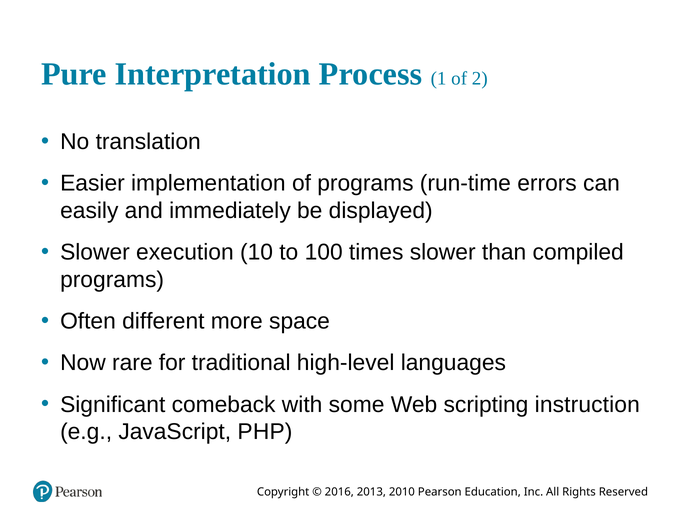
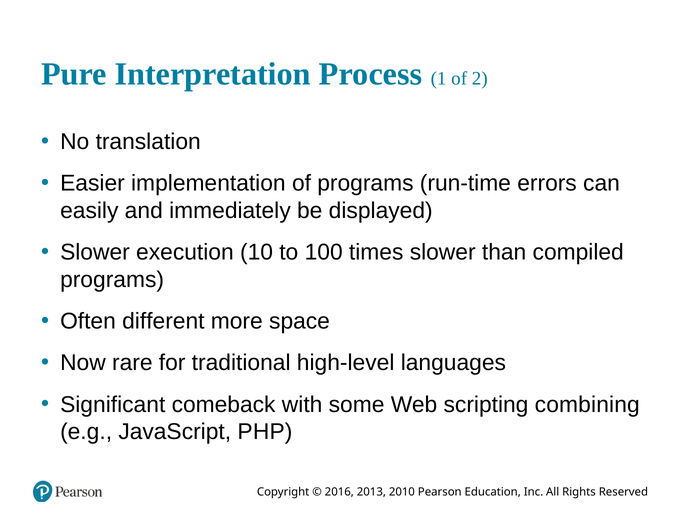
instruction: instruction -> combining
